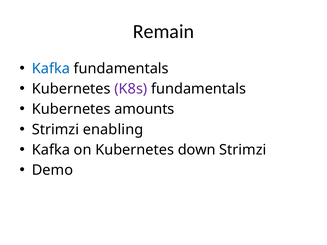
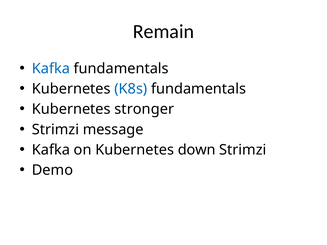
K8s colour: purple -> blue
amounts: amounts -> stronger
enabling: enabling -> message
